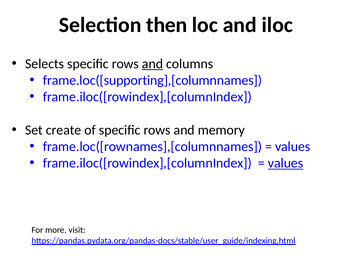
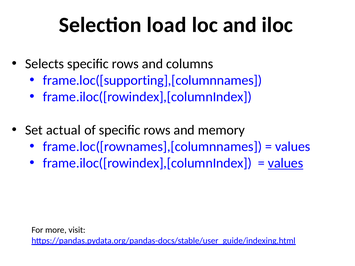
then: then -> load
and at (153, 64) underline: present -> none
create: create -> actual
